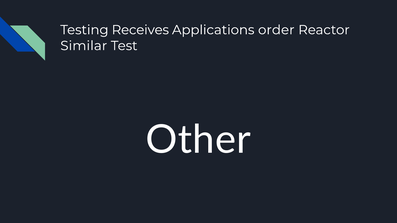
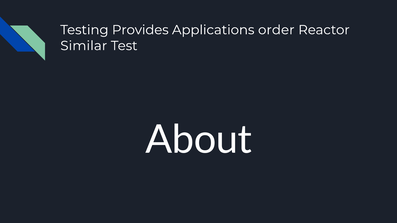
Receives: Receives -> Provides
Other: Other -> About
